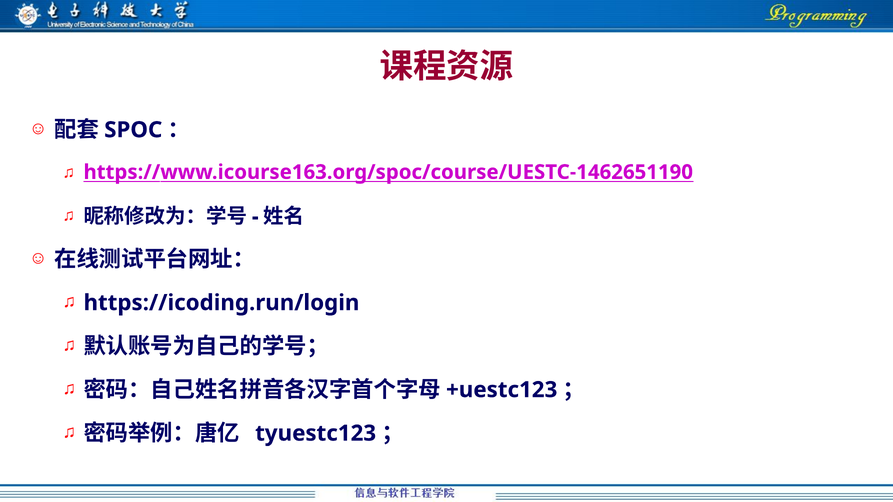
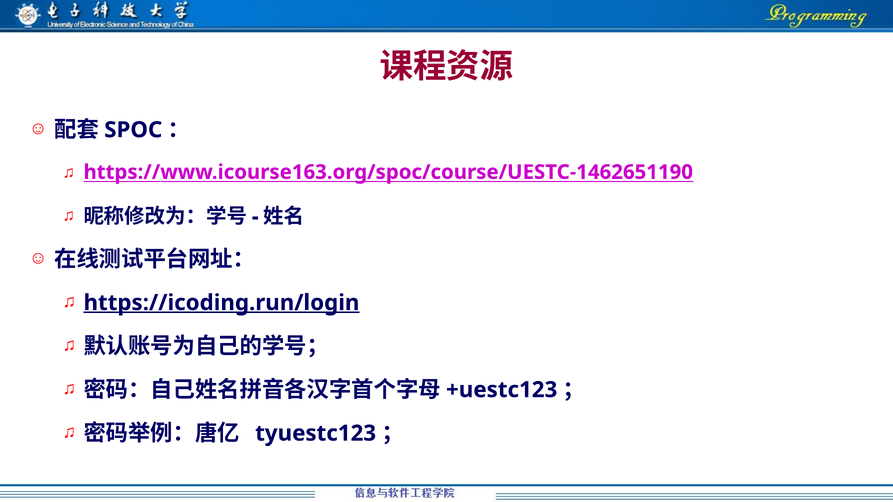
https://icoding.run/login underline: none -> present
